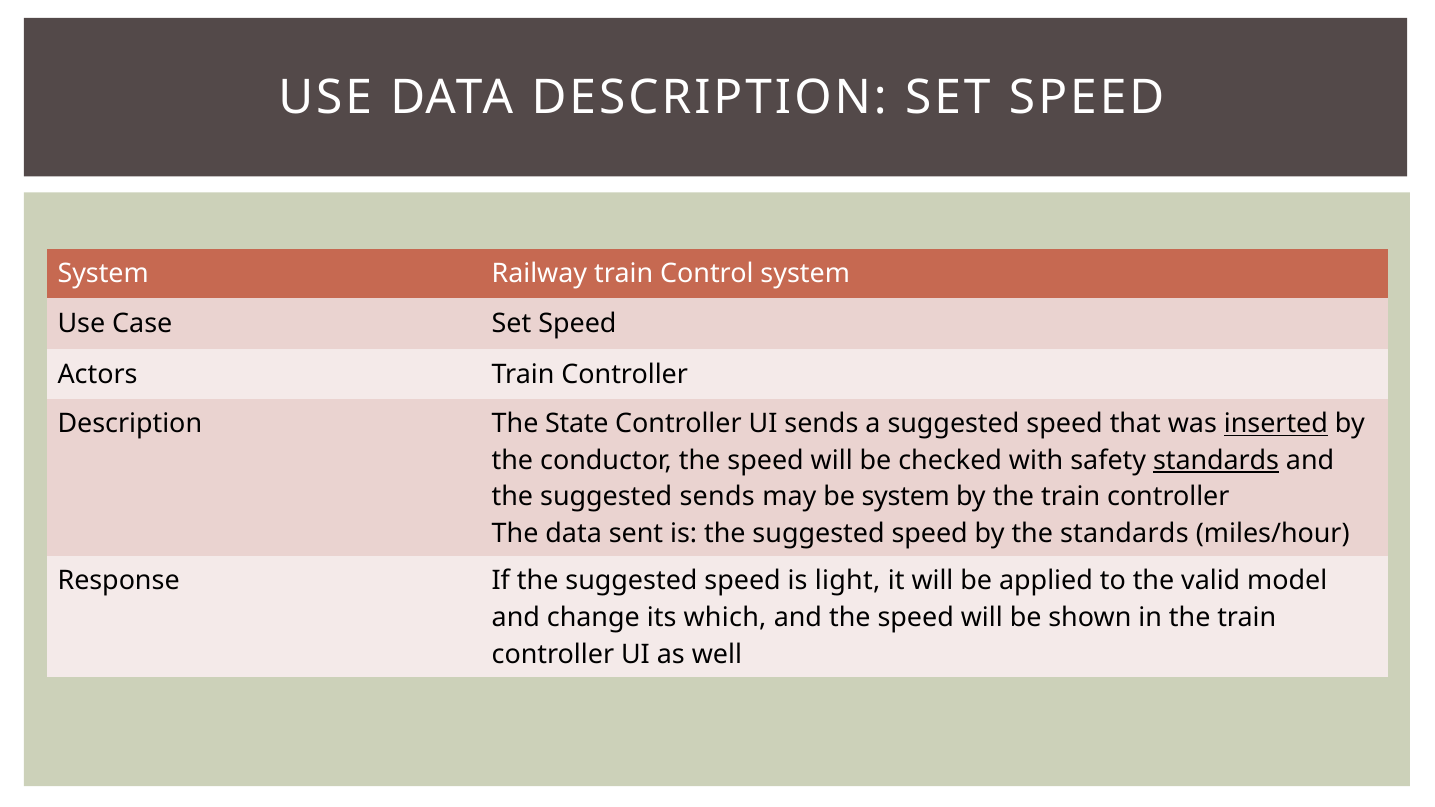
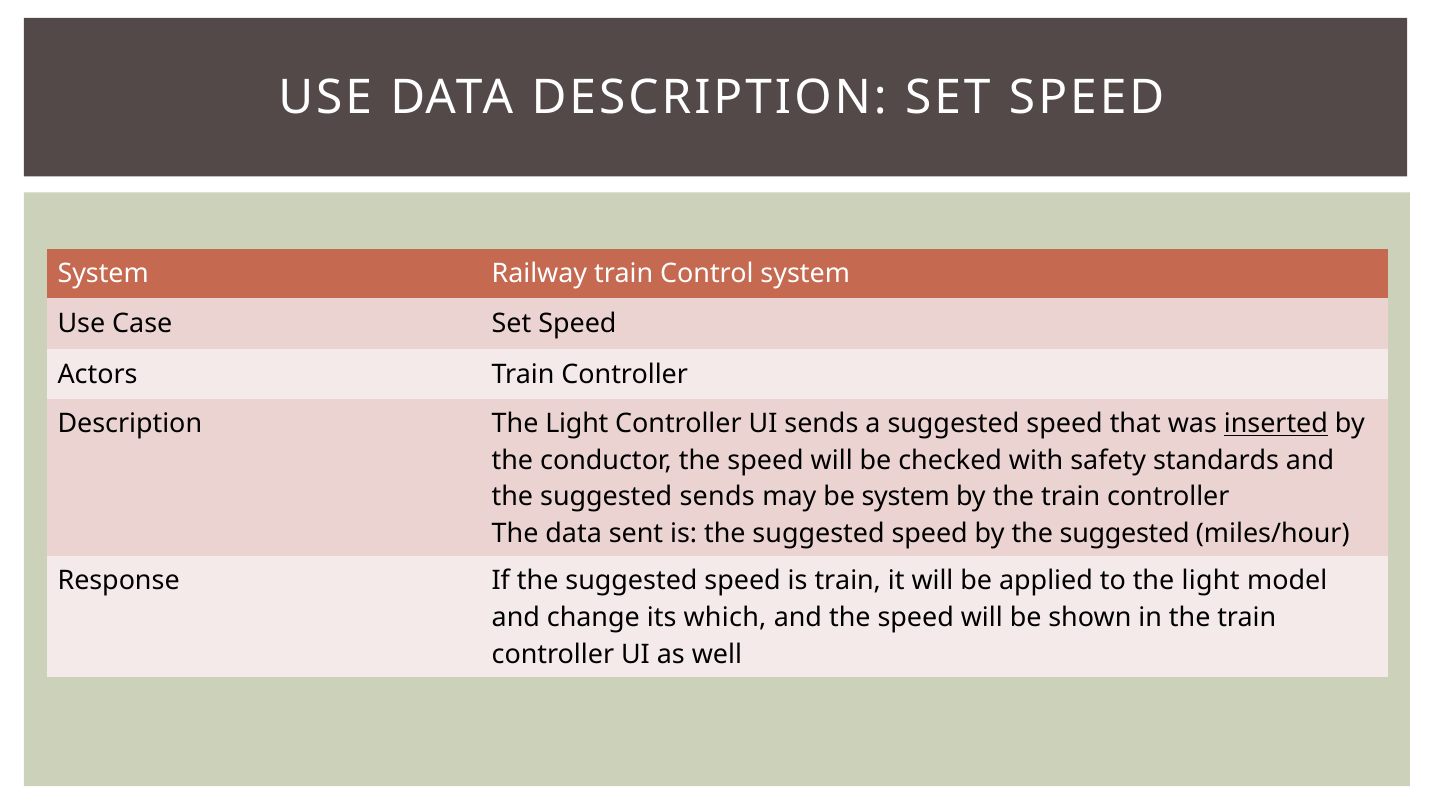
Description The State: State -> Light
standards at (1216, 461) underline: present -> none
by the standards: standards -> suggested
is light: light -> train
to the valid: valid -> light
